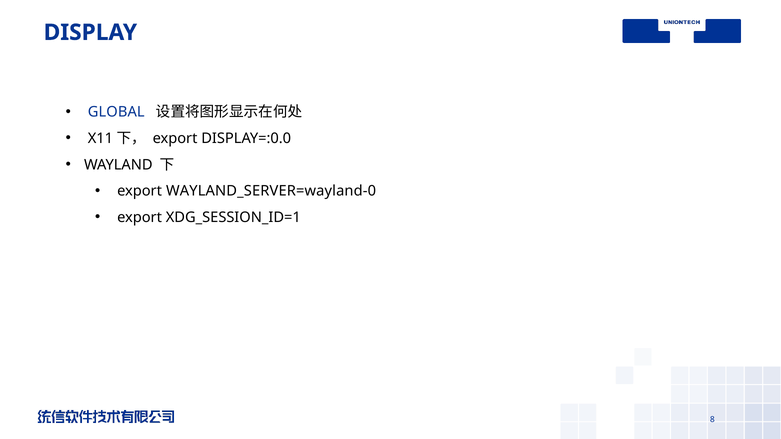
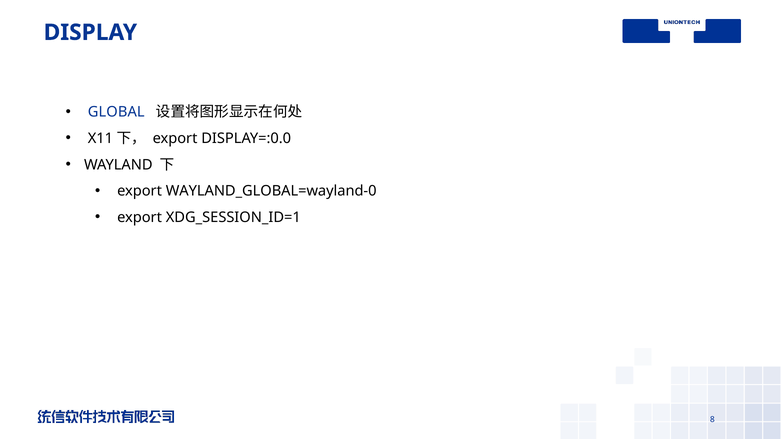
WAYLAND_SERVER=wayland-0: WAYLAND_SERVER=wayland-0 -> WAYLAND_GLOBAL=wayland-0
